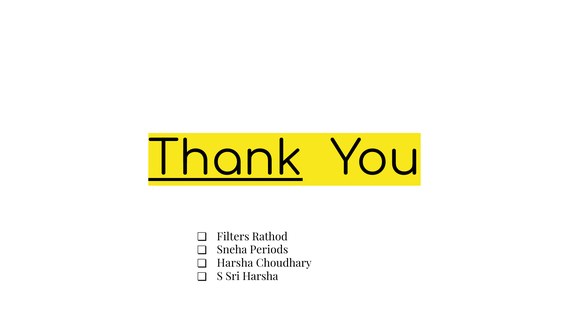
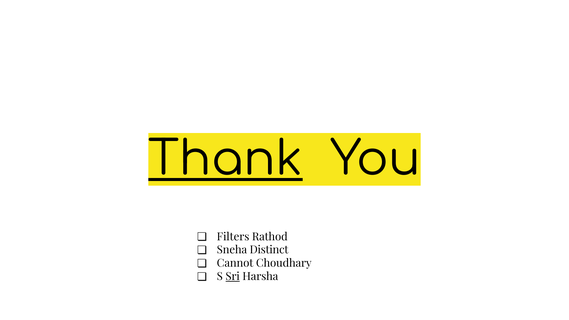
Periods: Periods -> Distinct
Harsha at (235, 263): Harsha -> Cannot
Sri underline: none -> present
